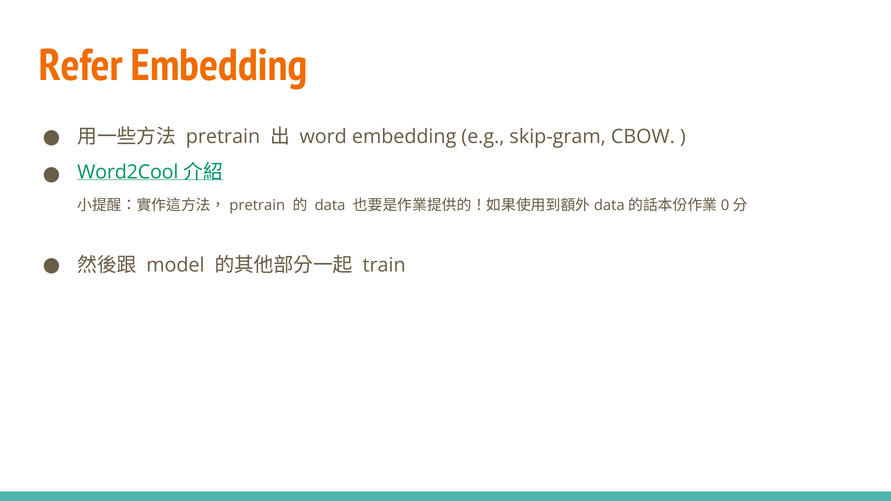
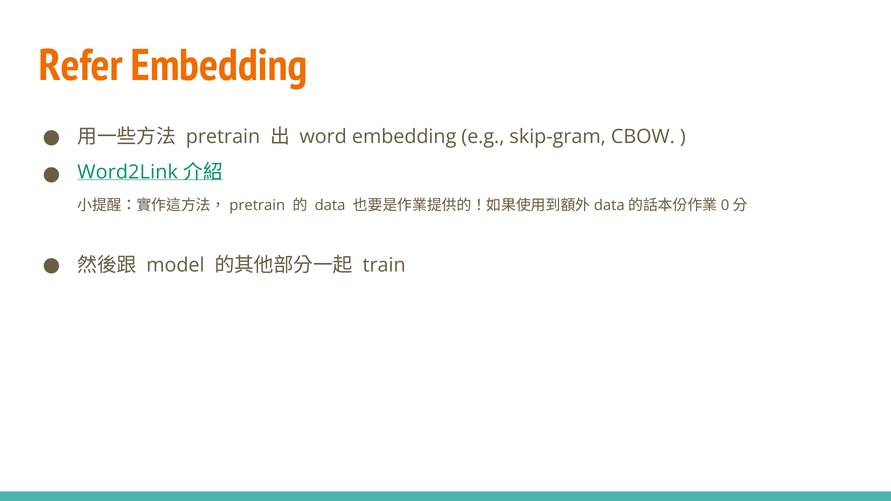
Word2Cool: Word2Cool -> Word2Link
